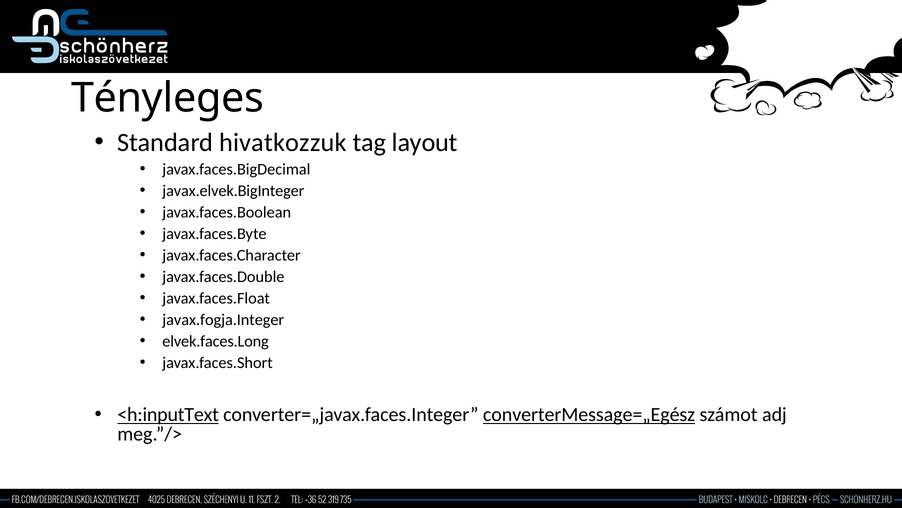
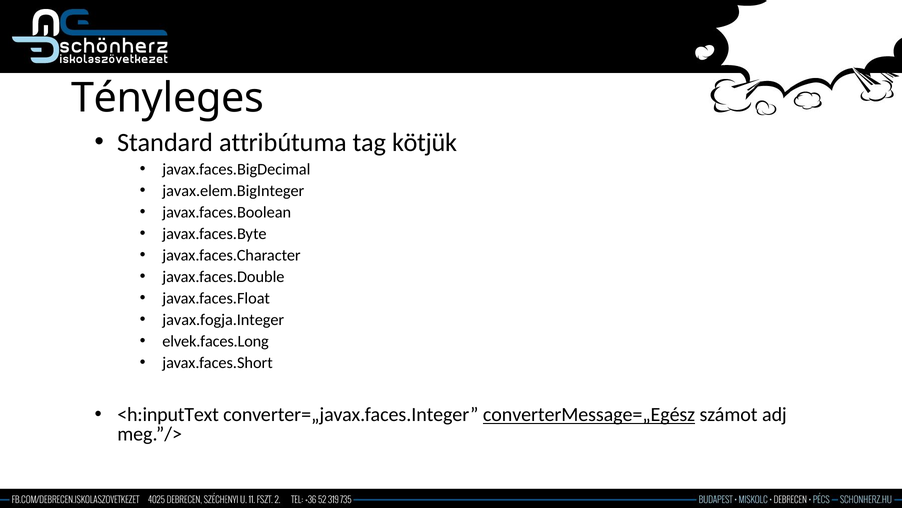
hivatkozzuk: hivatkozzuk -> attribútuma
layout: layout -> kötjük
javax.elvek.BigInteger: javax.elvek.BigInteger -> javax.elem.BigInteger
<h:inputText underline: present -> none
